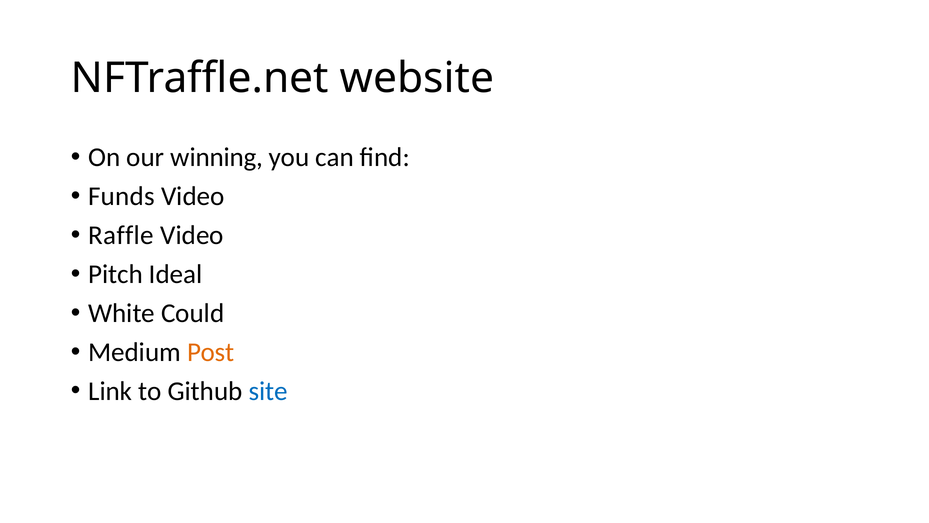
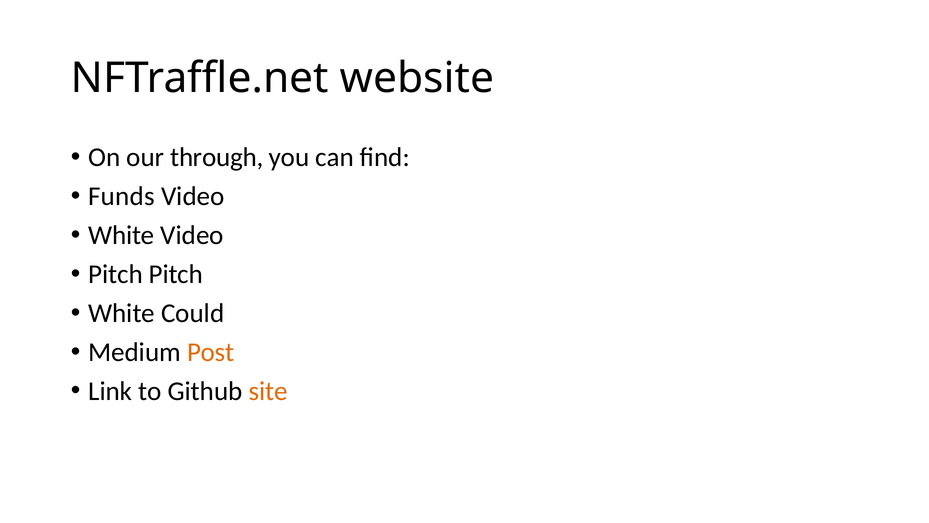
winning: winning -> through
Raffle at (121, 235): Raffle -> White
Pitch Ideal: Ideal -> Pitch
site colour: blue -> orange
